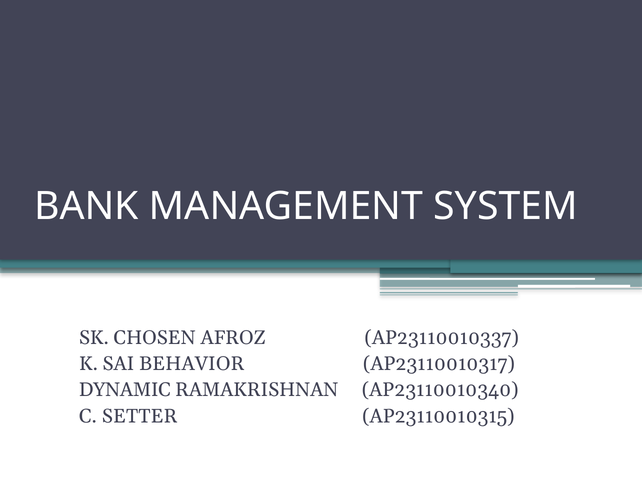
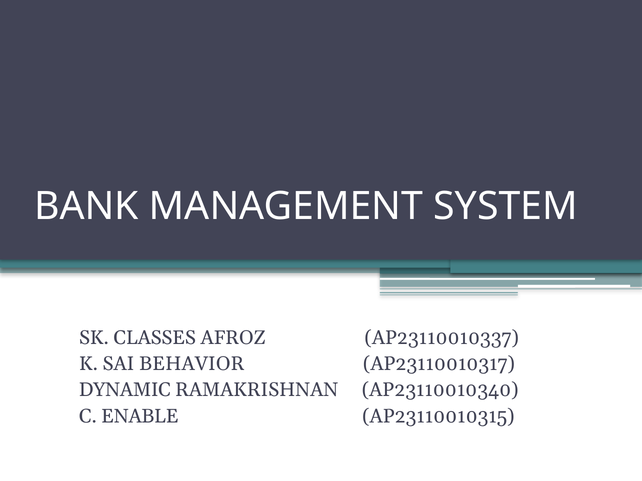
CHOSEN: CHOSEN -> CLASSES
SETTER: SETTER -> ENABLE
